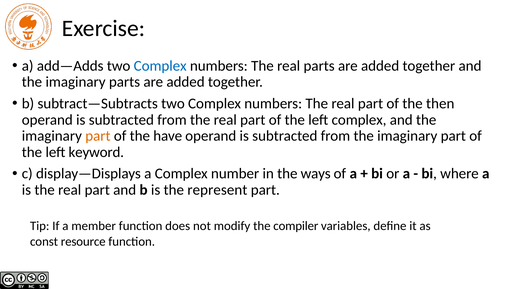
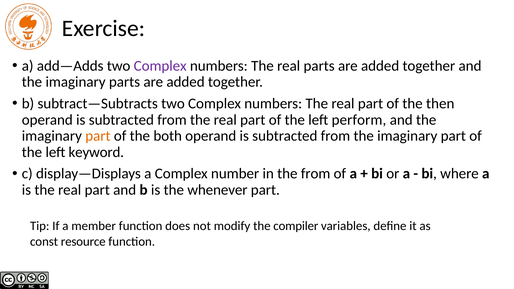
Complex at (160, 66) colour: blue -> purple
left complex: complex -> perform
have: have -> both
the ways: ways -> from
represent: represent -> whenever
